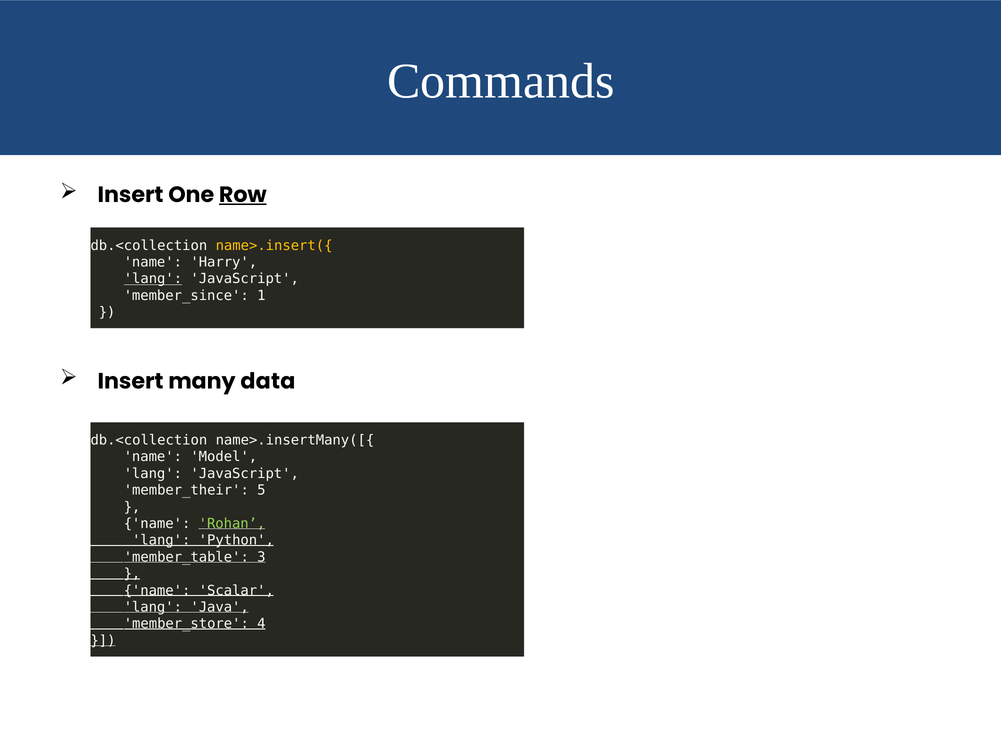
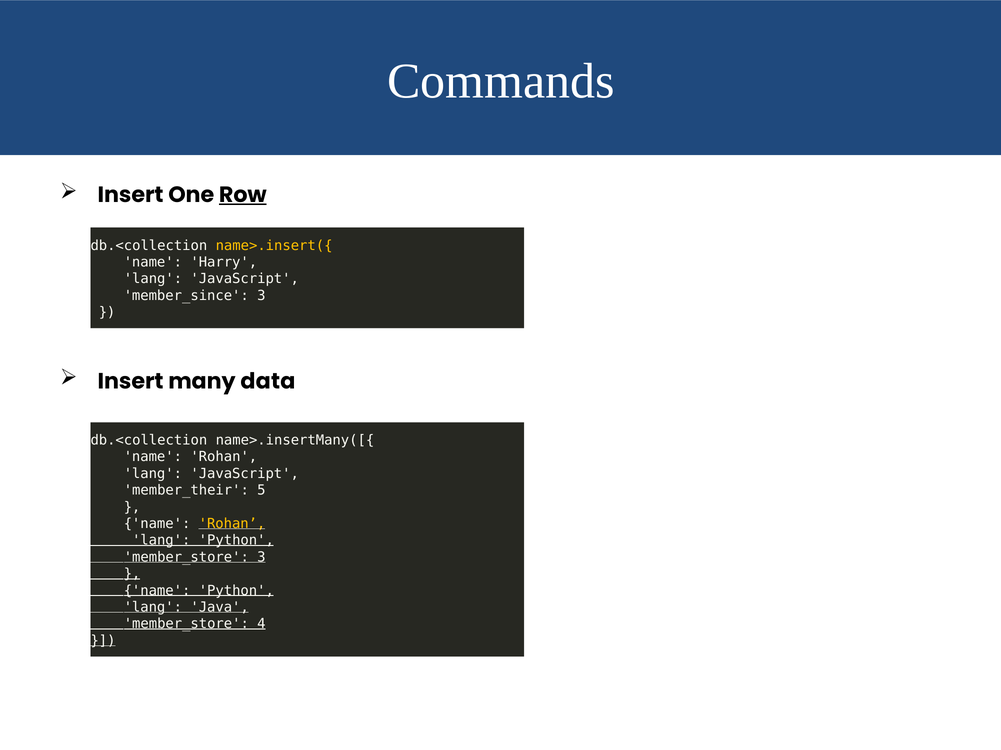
lang at (153, 279) underline: present -> none
member_since 1: 1 -> 3
Model at (224, 457): Model -> Rohan
Rohan at (232, 524) colour: light green -> yellow
member_table at (186, 558): member_table -> member_store
name Scalar: Scalar -> Python
